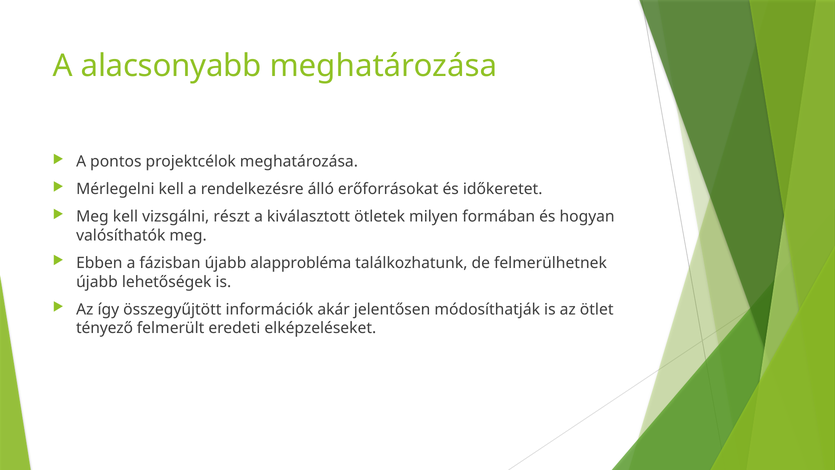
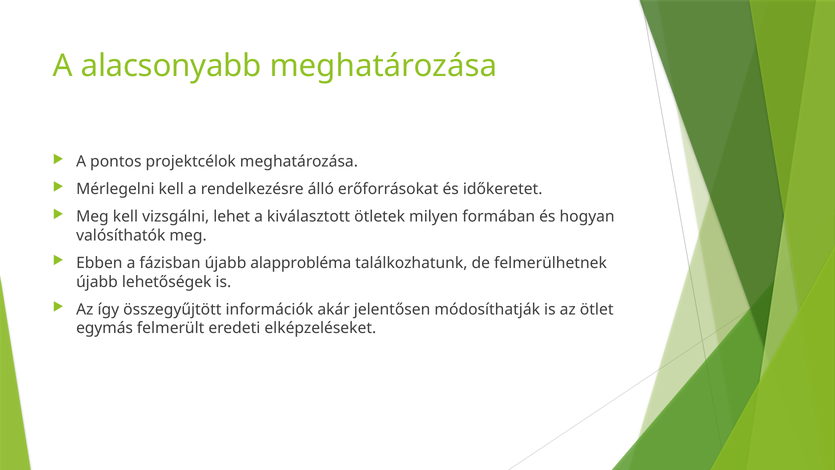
részt: részt -> lehet
tényező: tényező -> egymás
